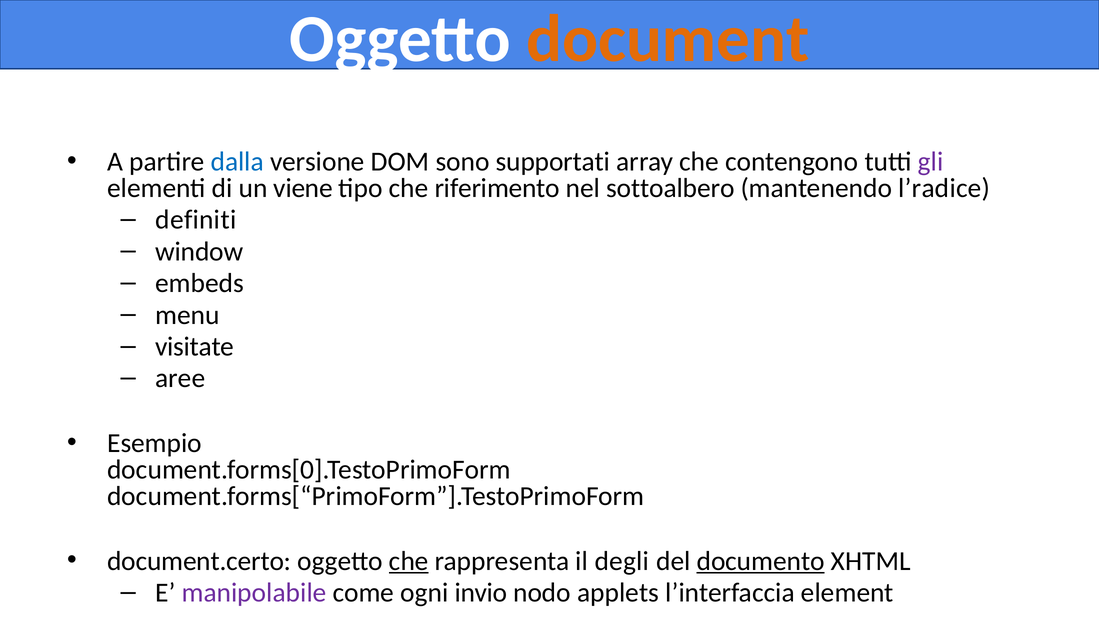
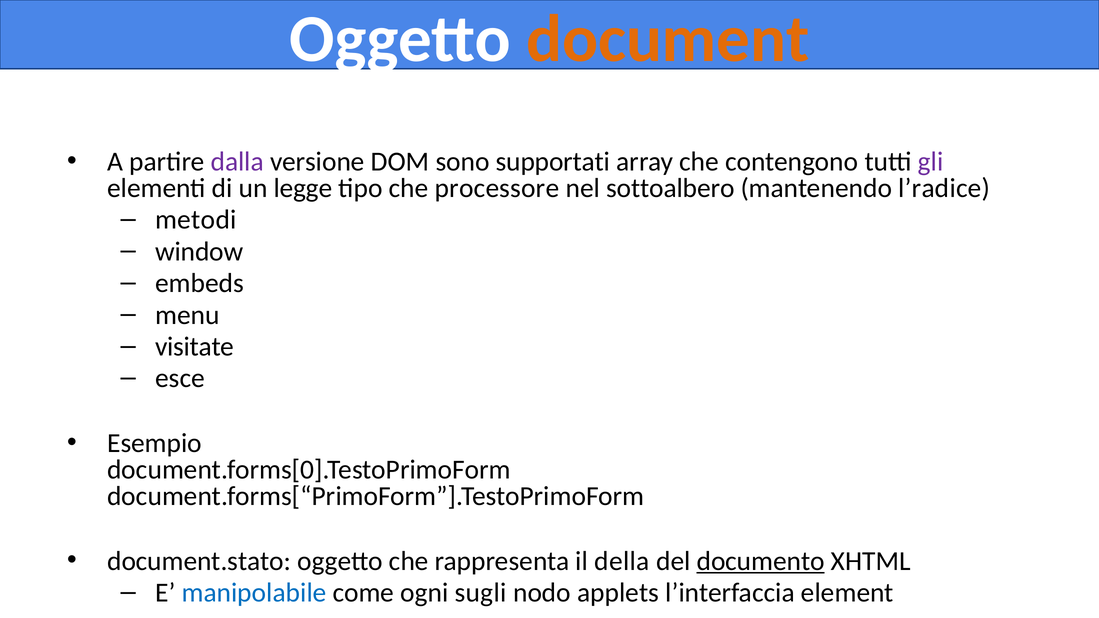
dalla colour: blue -> purple
viene: viene -> legge
riferimento: riferimento -> processore
definiti: definiti -> metodi
aree: aree -> esce
document.certo: document.certo -> document.stato
che at (409, 561) underline: present -> none
degli: degli -> della
manipolabile colour: purple -> blue
invio: invio -> sugli
